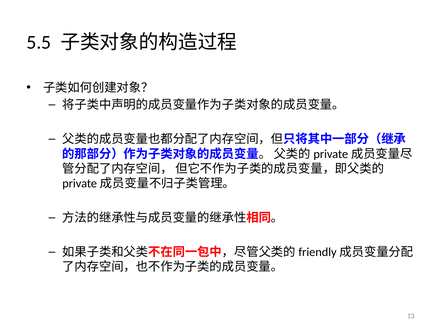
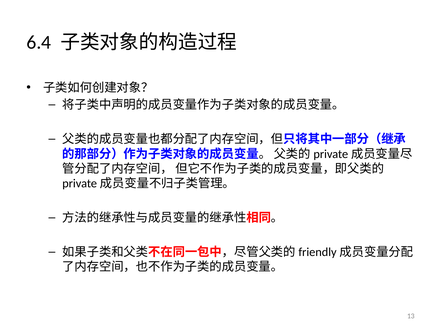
5.5: 5.5 -> 6.4
